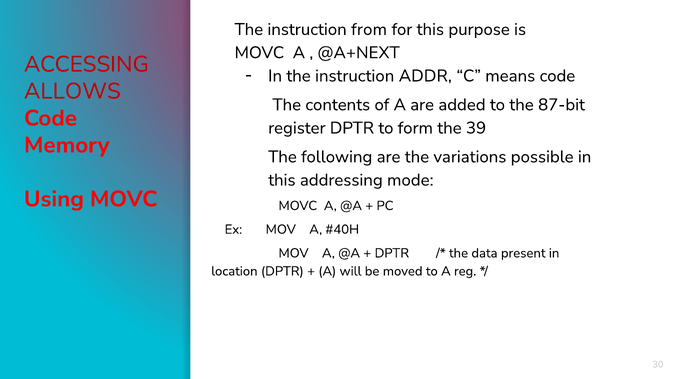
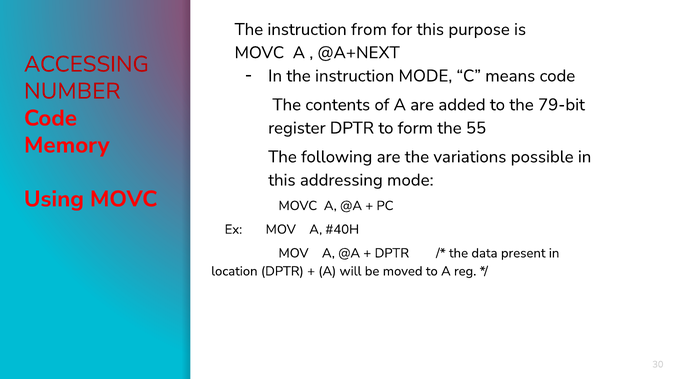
instruction ADDR: ADDR -> MODE
ALLOWS: ALLOWS -> NUMBER
87-bit: 87-bit -> 79-bit
39: 39 -> 55
